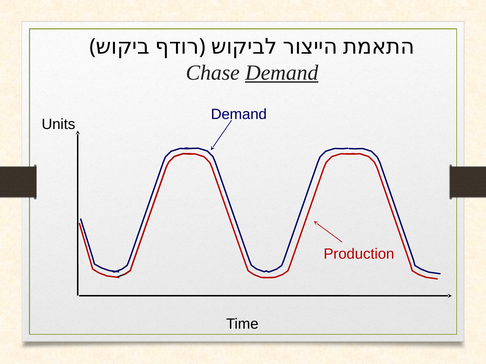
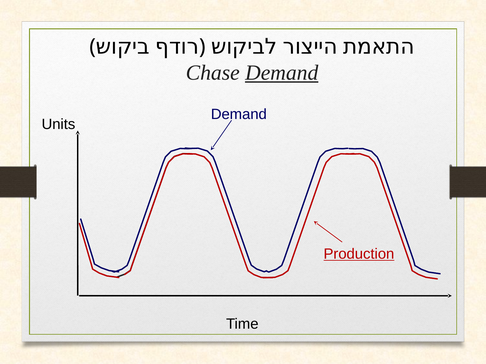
Production underline: none -> present
